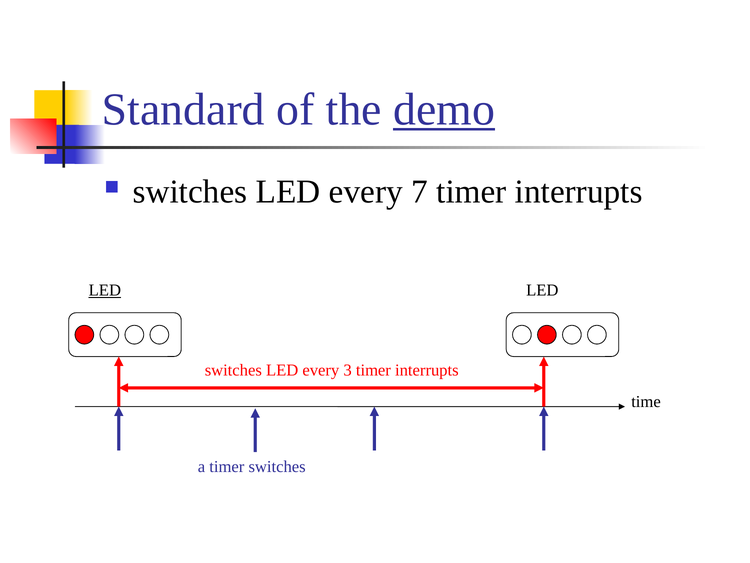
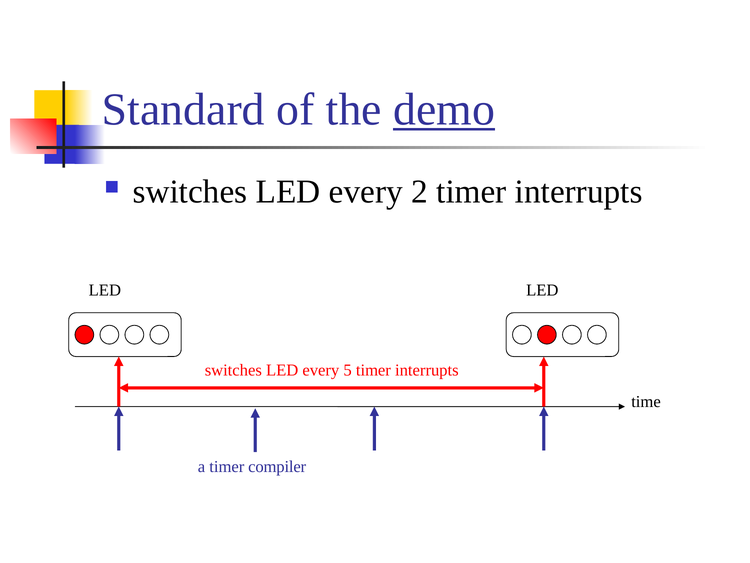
7: 7 -> 2
LED at (105, 290) underline: present -> none
3: 3 -> 5
timer switches: switches -> compiler
